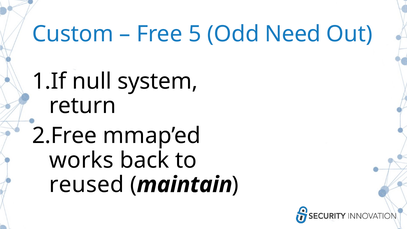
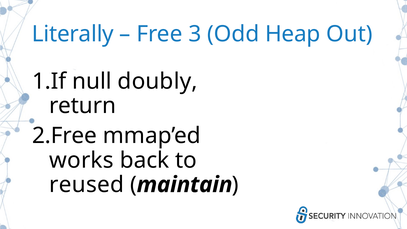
Custom: Custom -> Literally
5: 5 -> 3
Need: Need -> Heap
system: system -> doubly
